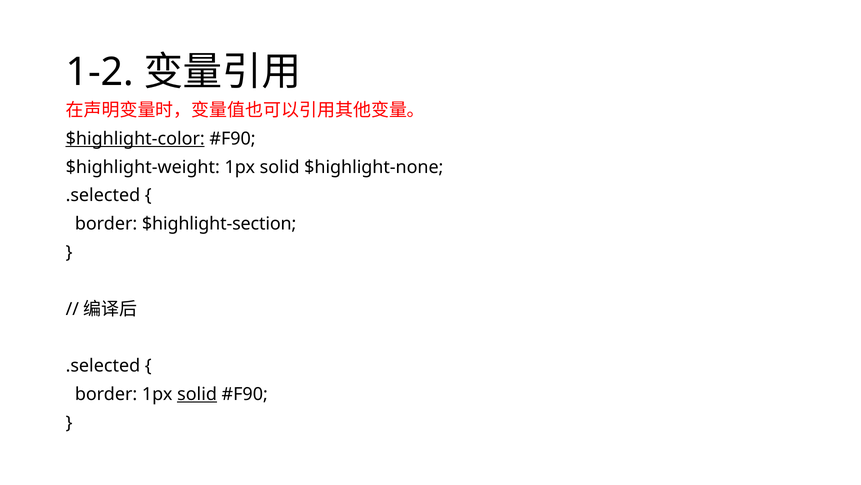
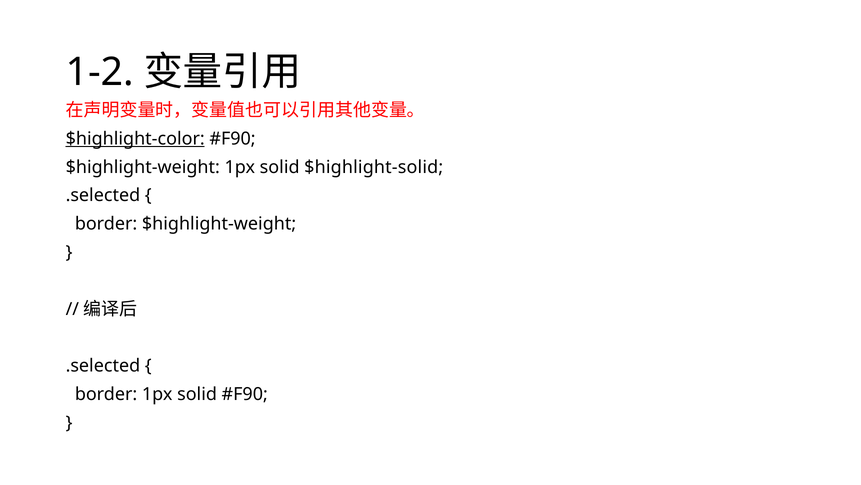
$highlight-none: $highlight-none -> $highlight-solid
border $highlight-section: $highlight-section -> $highlight-weight
solid at (197, 394) underline: present -> none
